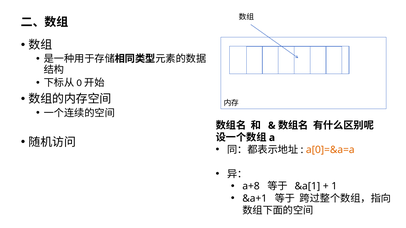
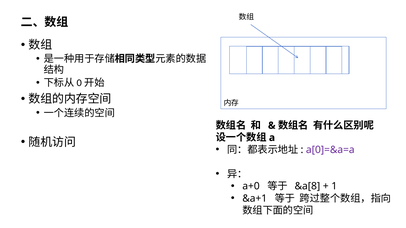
a[0]=&a=a colour: orange -> purple
a+8: a+8 -> a+0
&a[1: &a[1 -> &a[8
